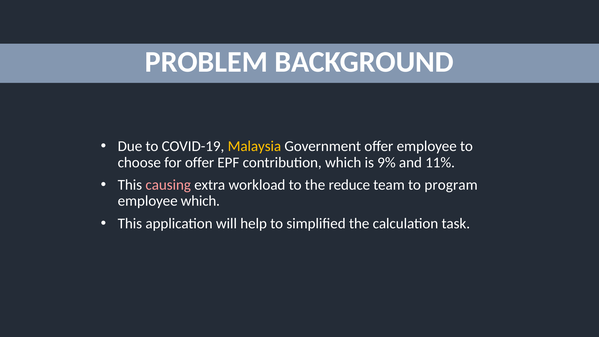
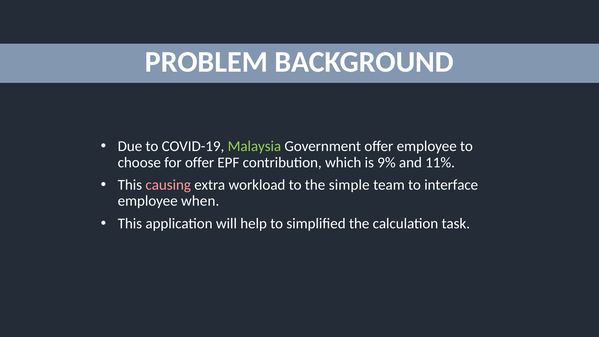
Malaysia colour: yellow -> light green
reduce: reduce -> simple
program: program -> interface
employee which: which -> when
